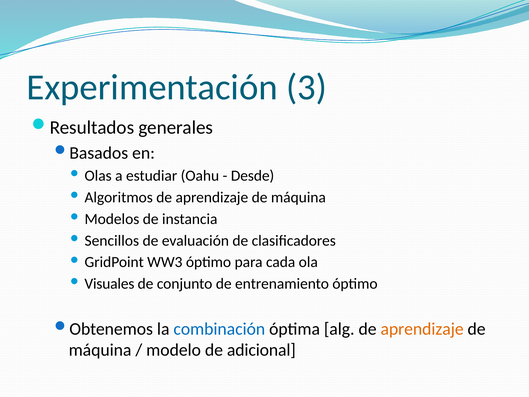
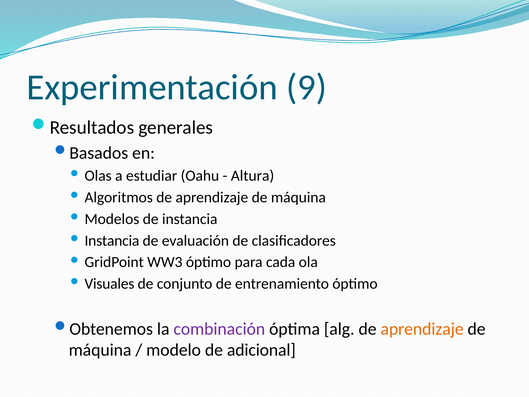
3: 3 -> 9
Desde: Desde -> Altura
Sencillos at (112, 240): Sencillos -> Instancia
combinación colour: blue -> purple
